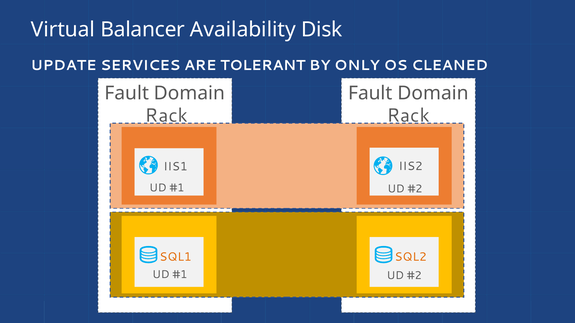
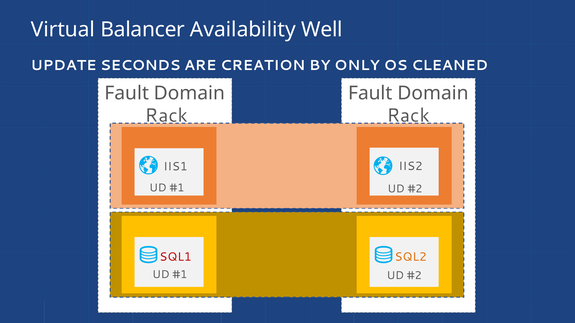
Disk: Disk -> Well
SERVICES: SERVICES -> SECONDS
TOLERANT: TOLERANT -> CREATION
SQL1 colour: orange -> red
